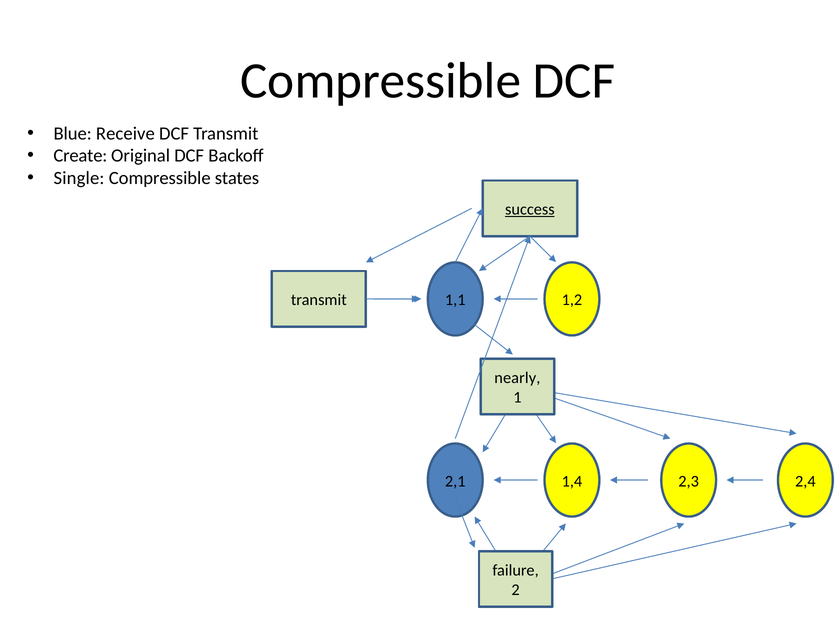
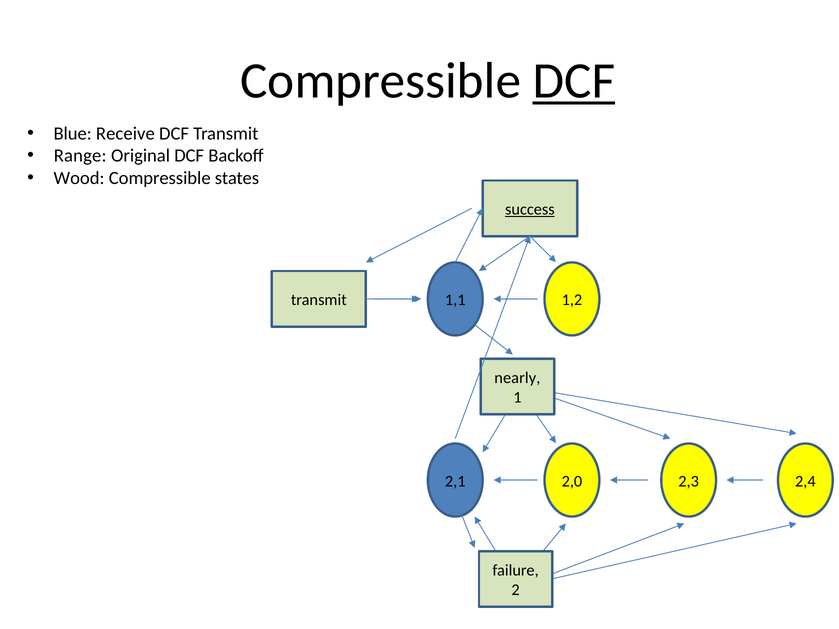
DCF at (574, 81) underline: none -> present
Create: Create -> Range
Single: Single -> Wood
1,4: 1,4 -> 2,0
